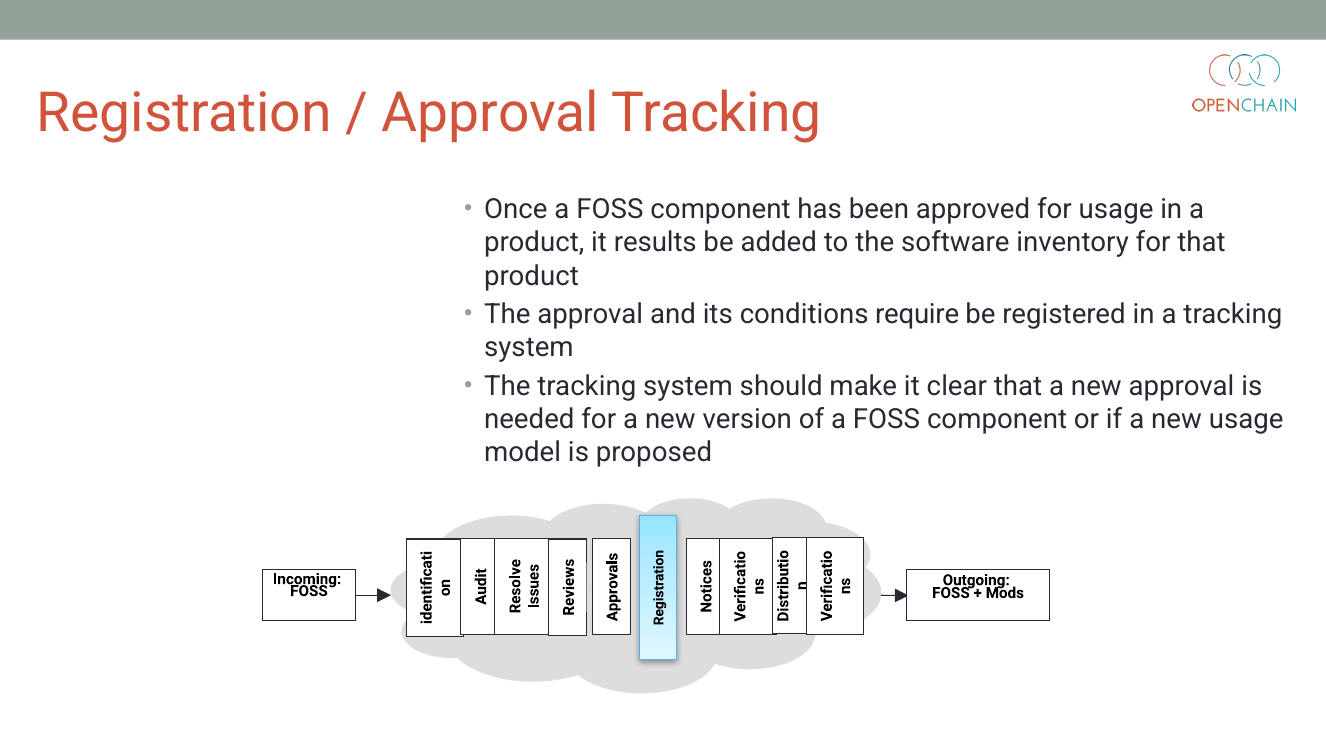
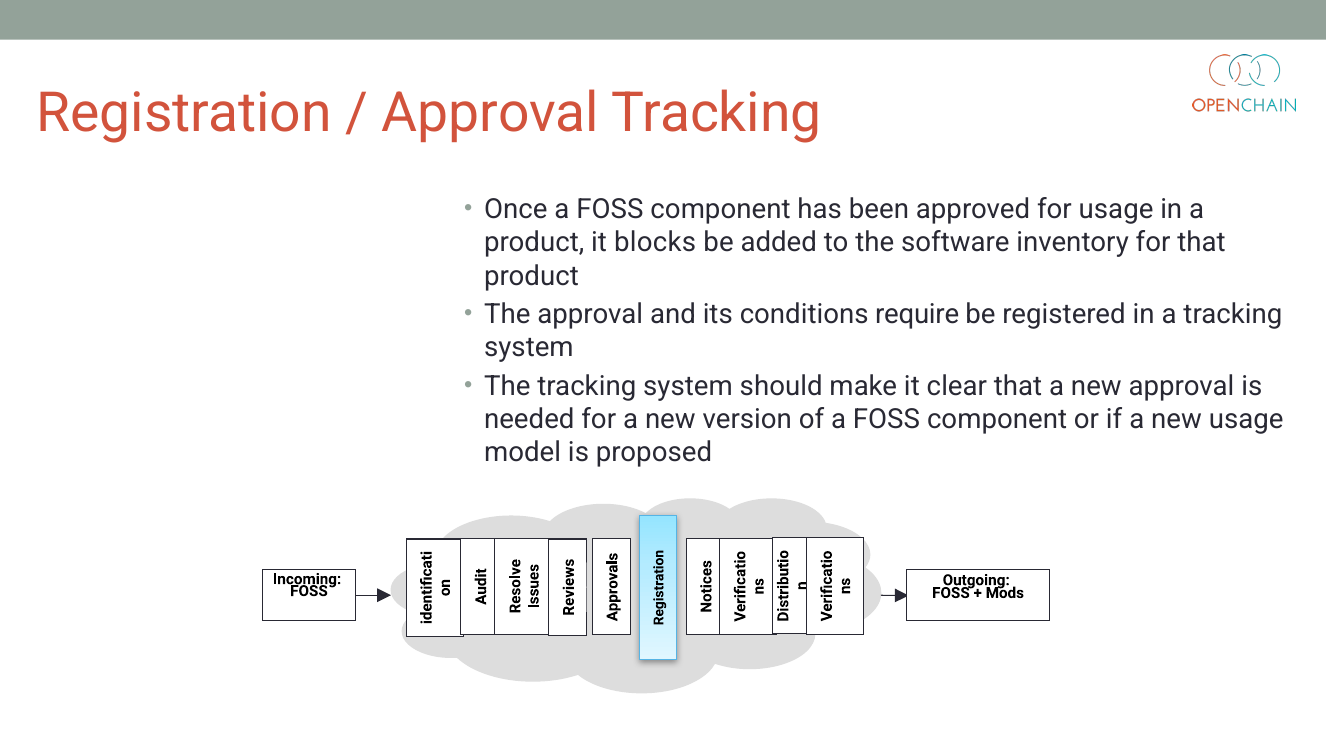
results: results -> blocks
